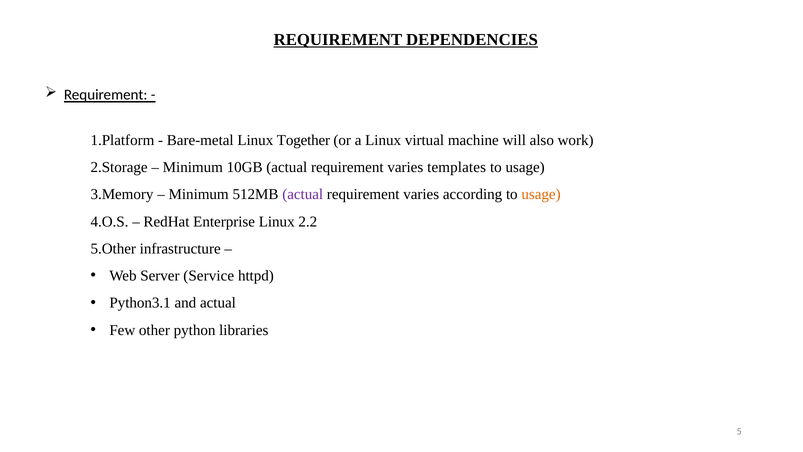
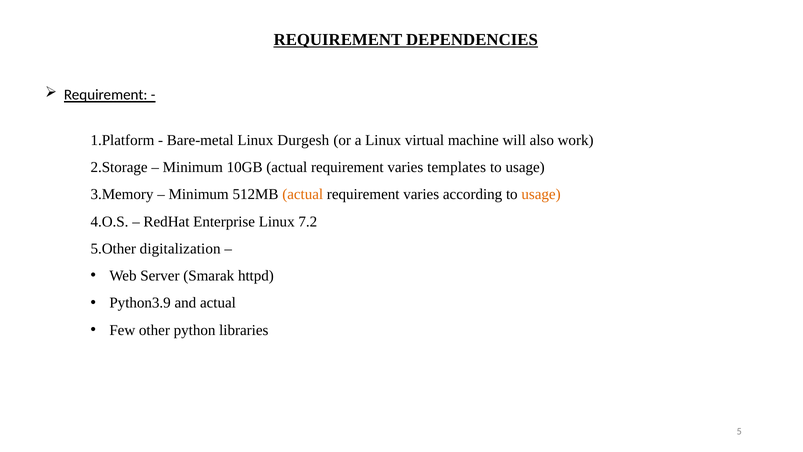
Together: Together -> Durgesh
actual at (303, 194) colour: purple -> orange
2.2: 2.2 -> 7.2
infrastructure: infrastructure -> digitalization
Service: Service -> Smarak
Python3.1: Python3.1 -> Python3.9
